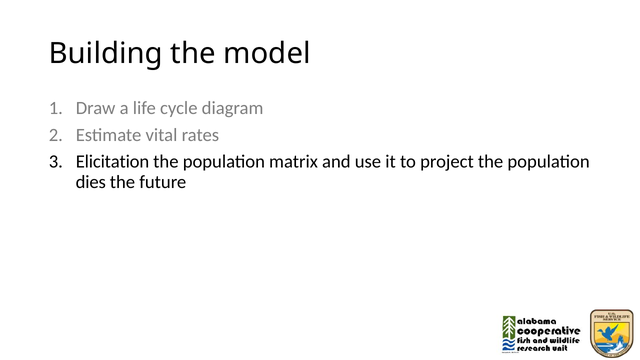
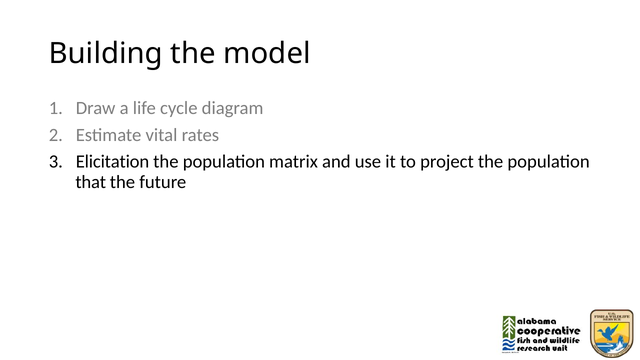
dies: dies -> that
